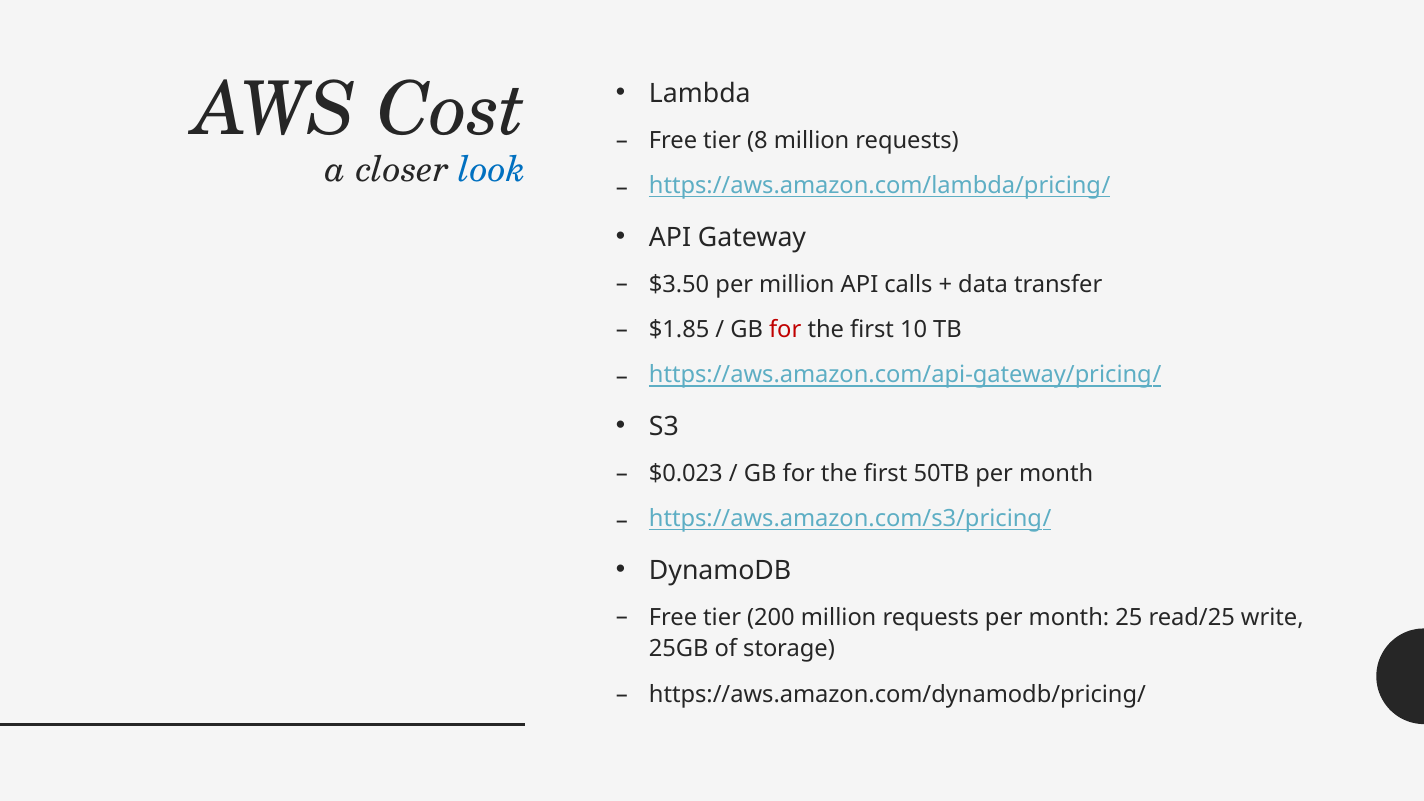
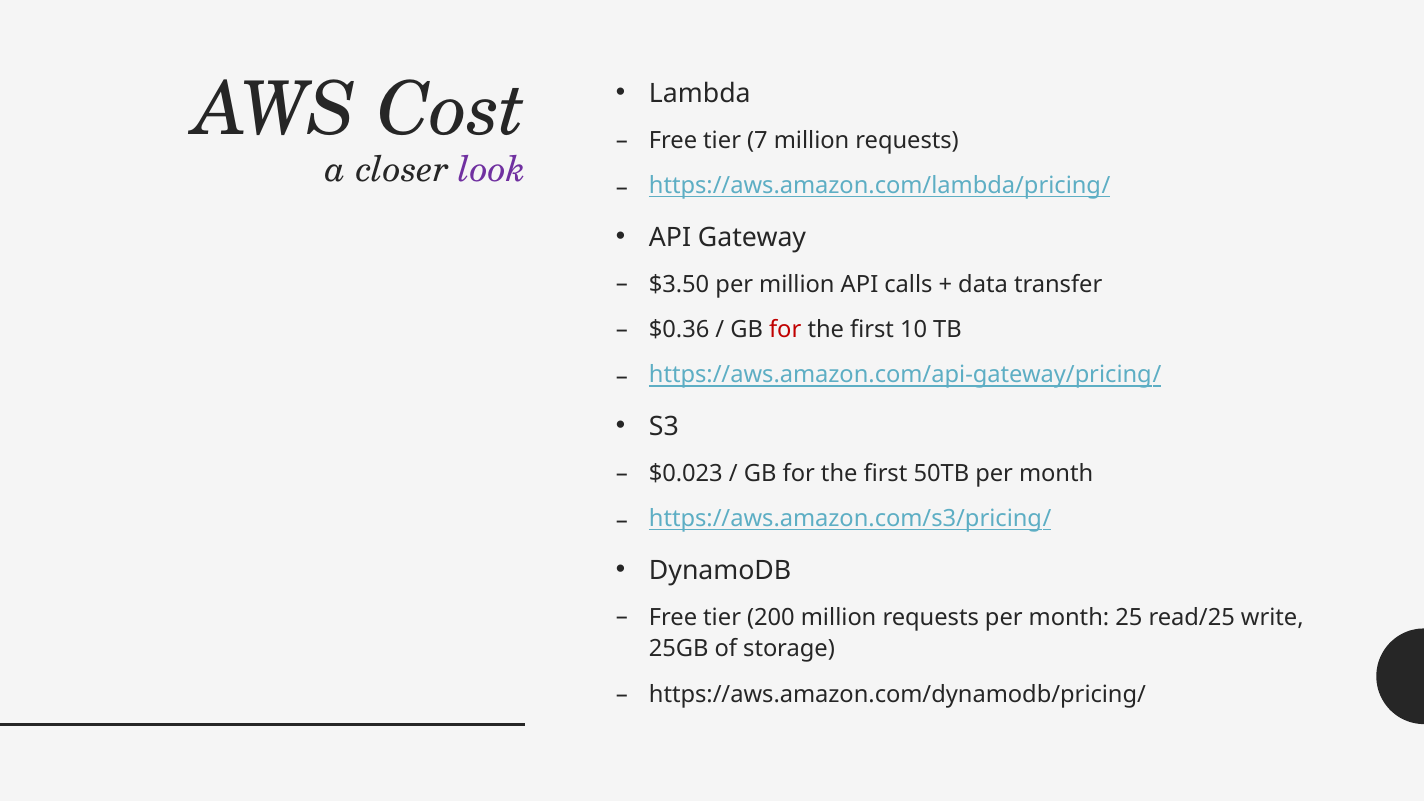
8: 8 -> 7
look colour: blue -> purple
$1.85: $1.85 -> $0.36
